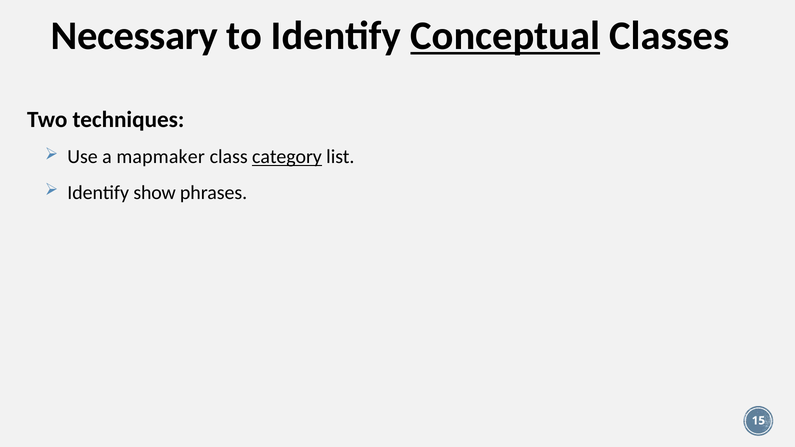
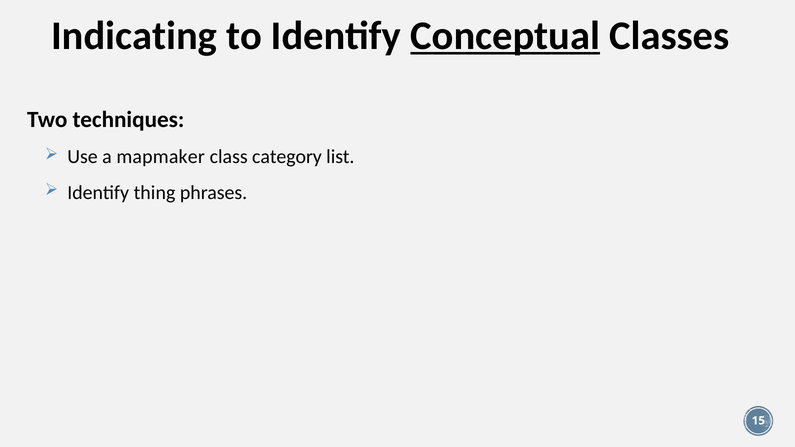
Necessary: Necessary -> Indicating
category underline: present -> none
show: show -> thing
